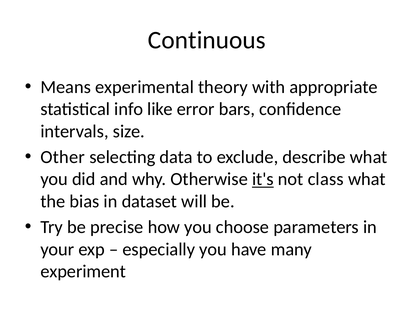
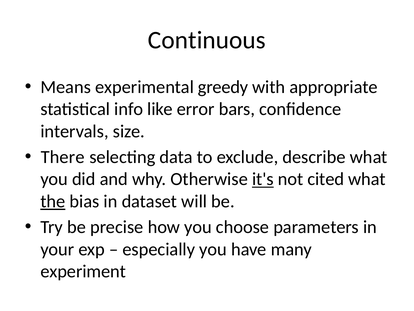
theory: theory -> greedy
Other: Other -> There
class: class -> cited
the underline: none -> present
